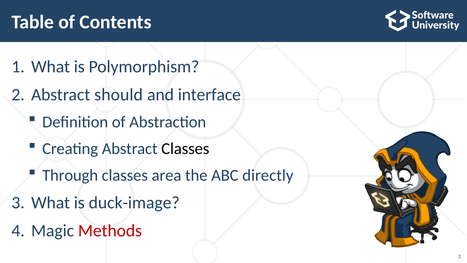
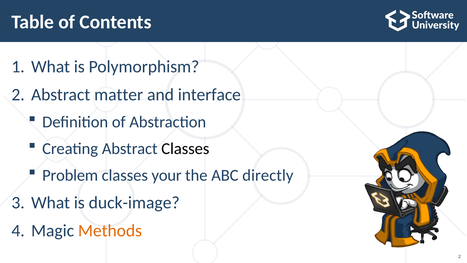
should: should -> matter
Through: Through -> Problem
area: area -> your
Methods colour: red -> orange
